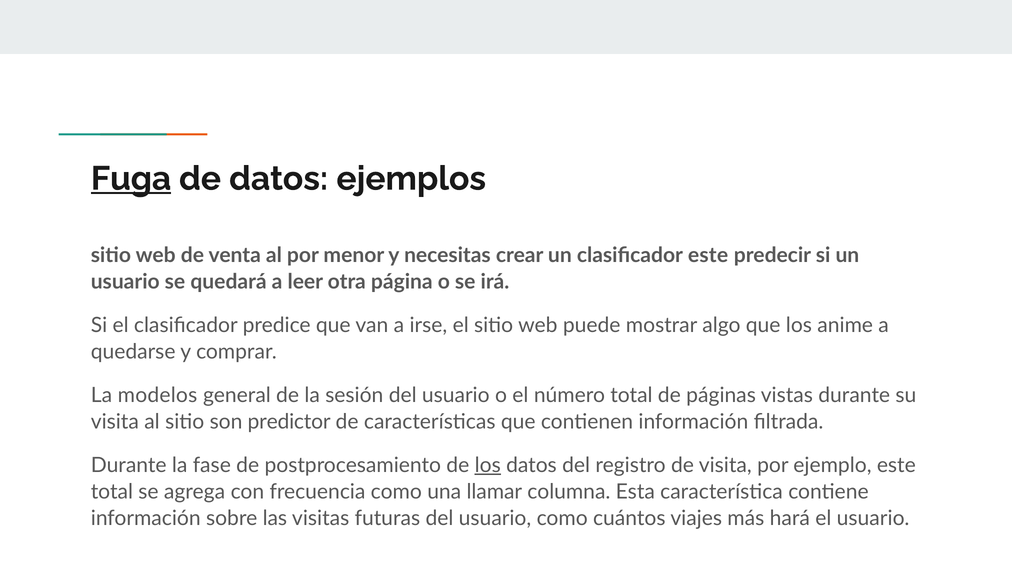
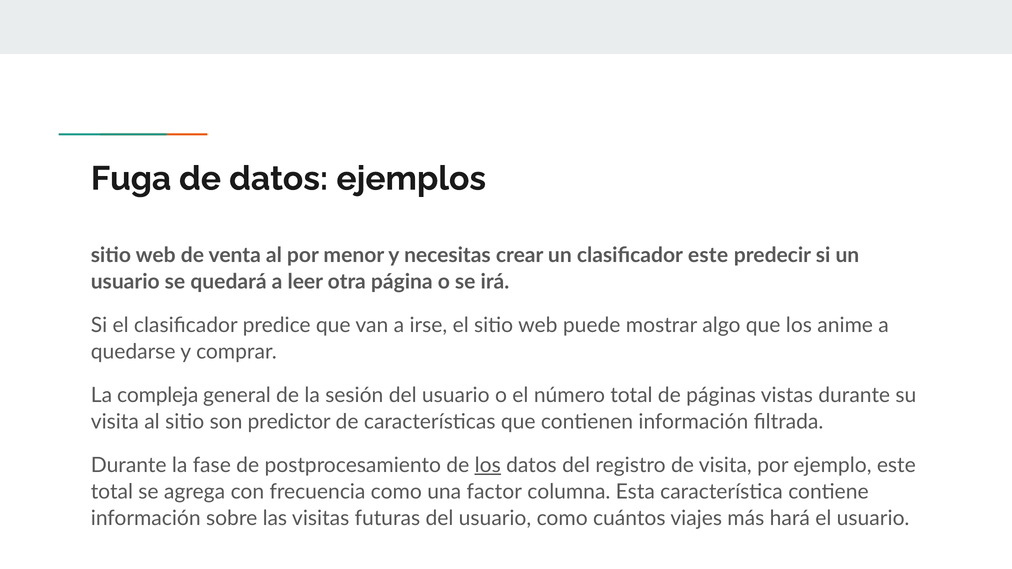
Fuga underline: present -> none
modelos: modelos -> compleja
llamar: llamar -> factor
